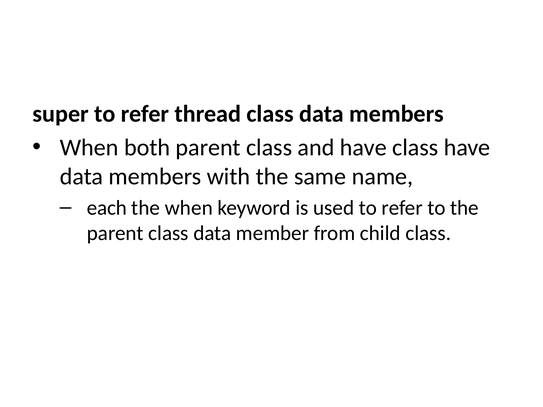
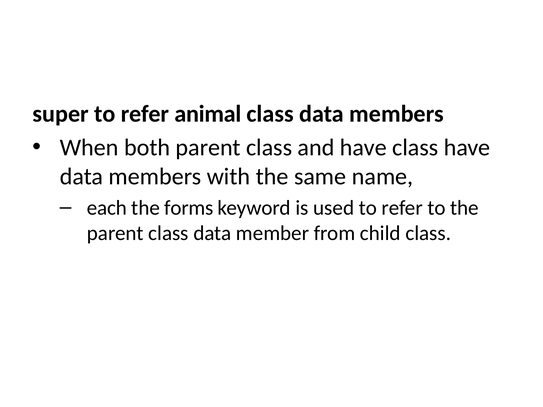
thread: thread -> animal
the when: when -> forms
